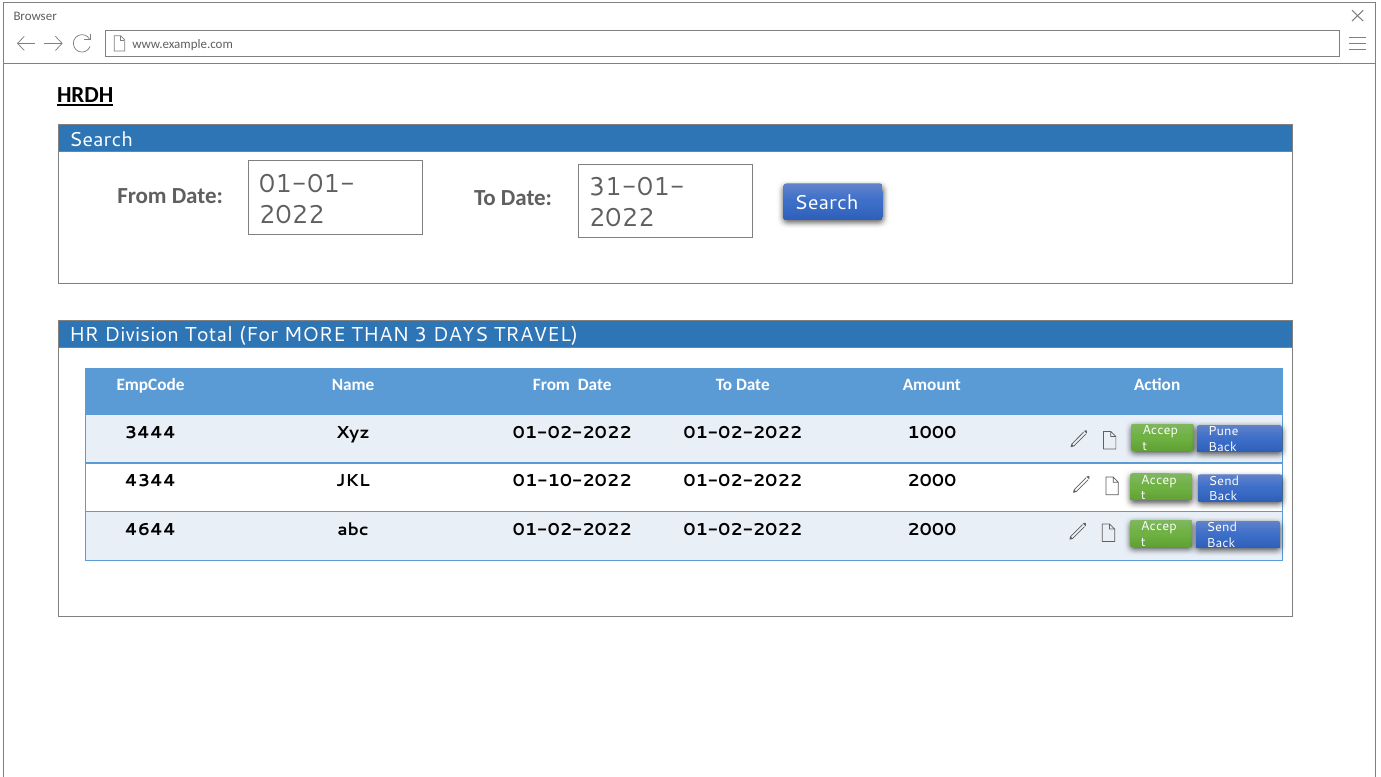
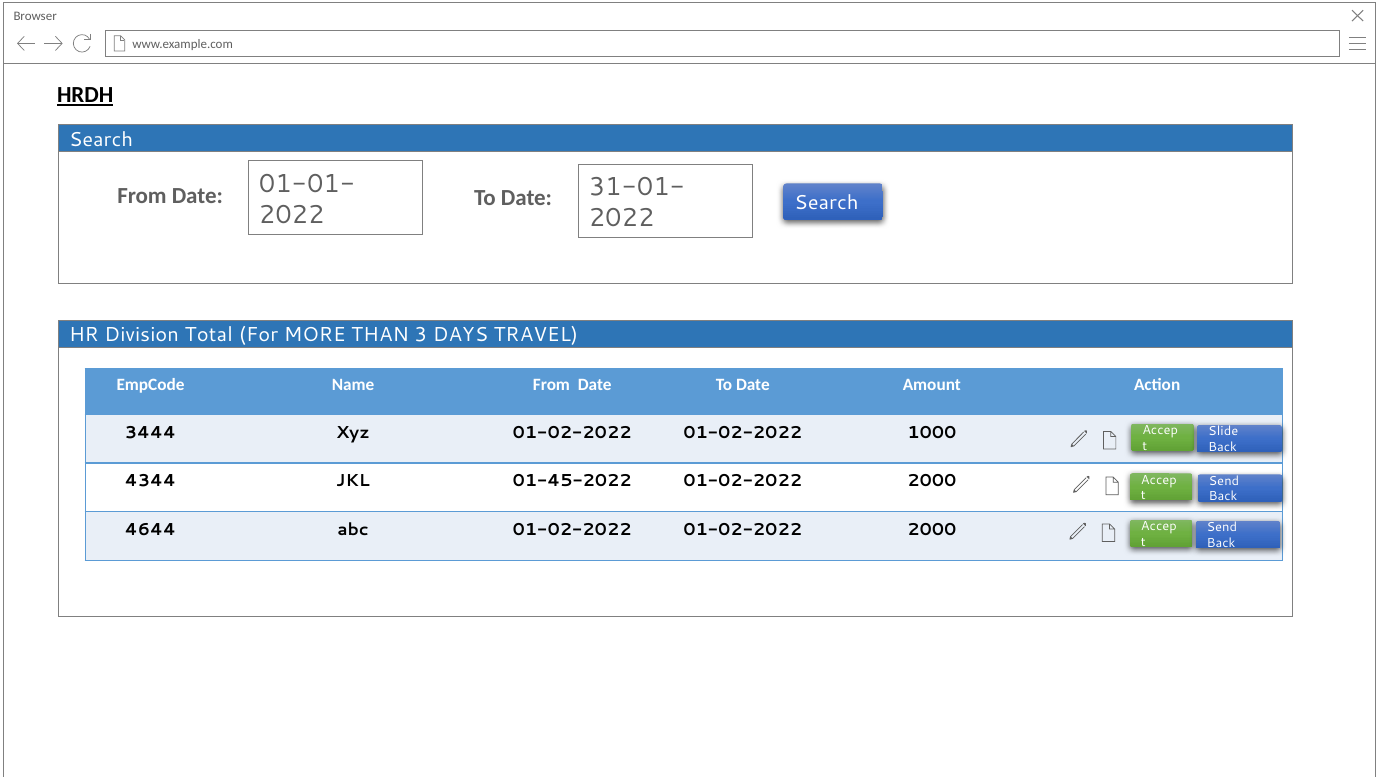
Pune: Pune -> Slide
01-10-2022: 01-10-2022 -> 01-45-2022
